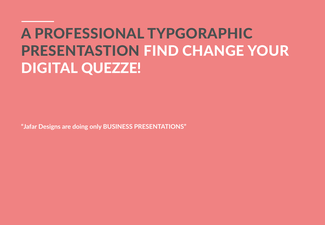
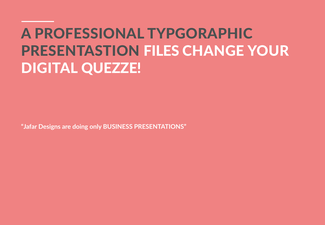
FIND: FIND -> FILES
